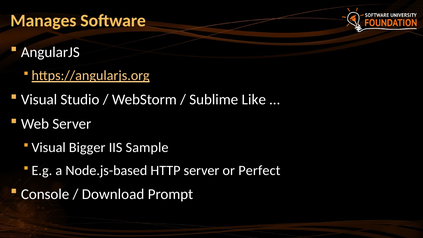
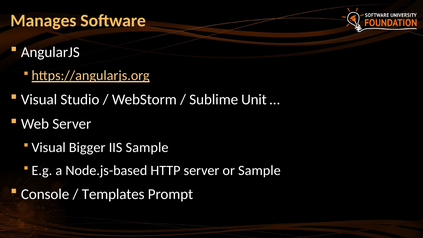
Like: Like -> Unit
or Perfect: Perfect -> Sample
Download: Download -> Templates
